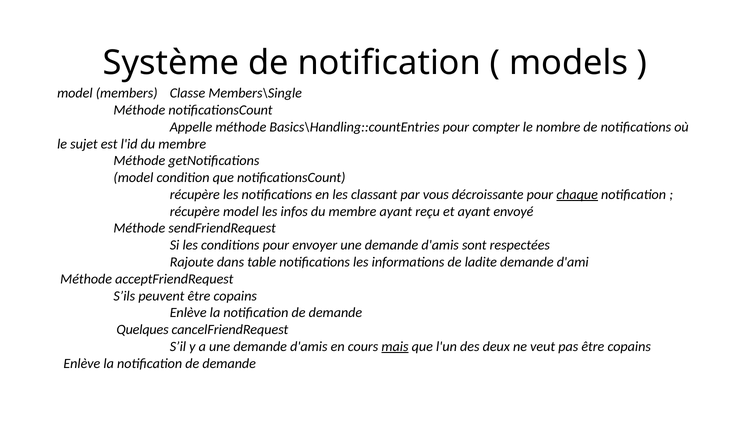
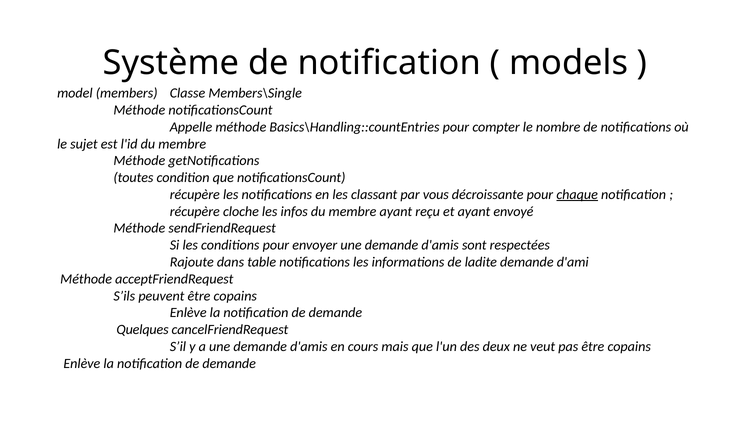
model at (133, 178): model -> toutes
récupère model: model -> cloche
mais underline: present -> none
